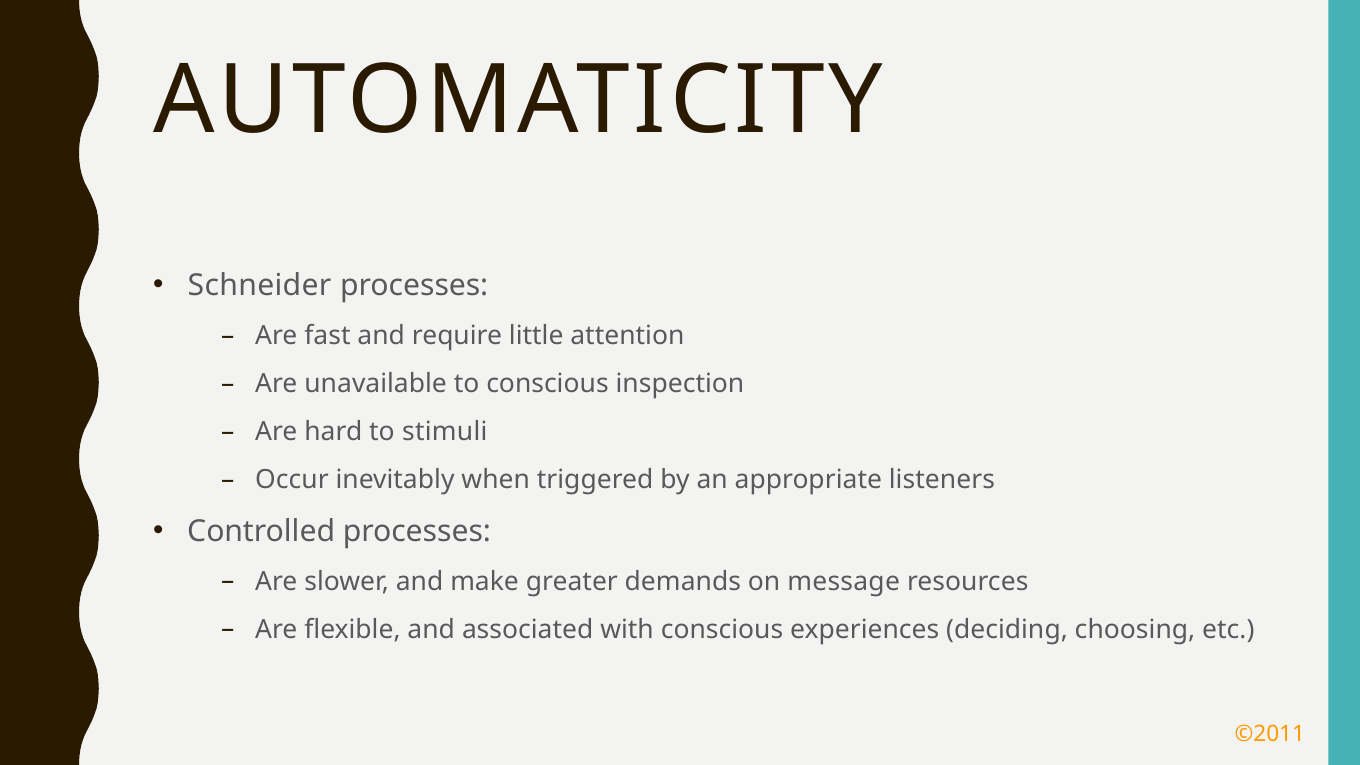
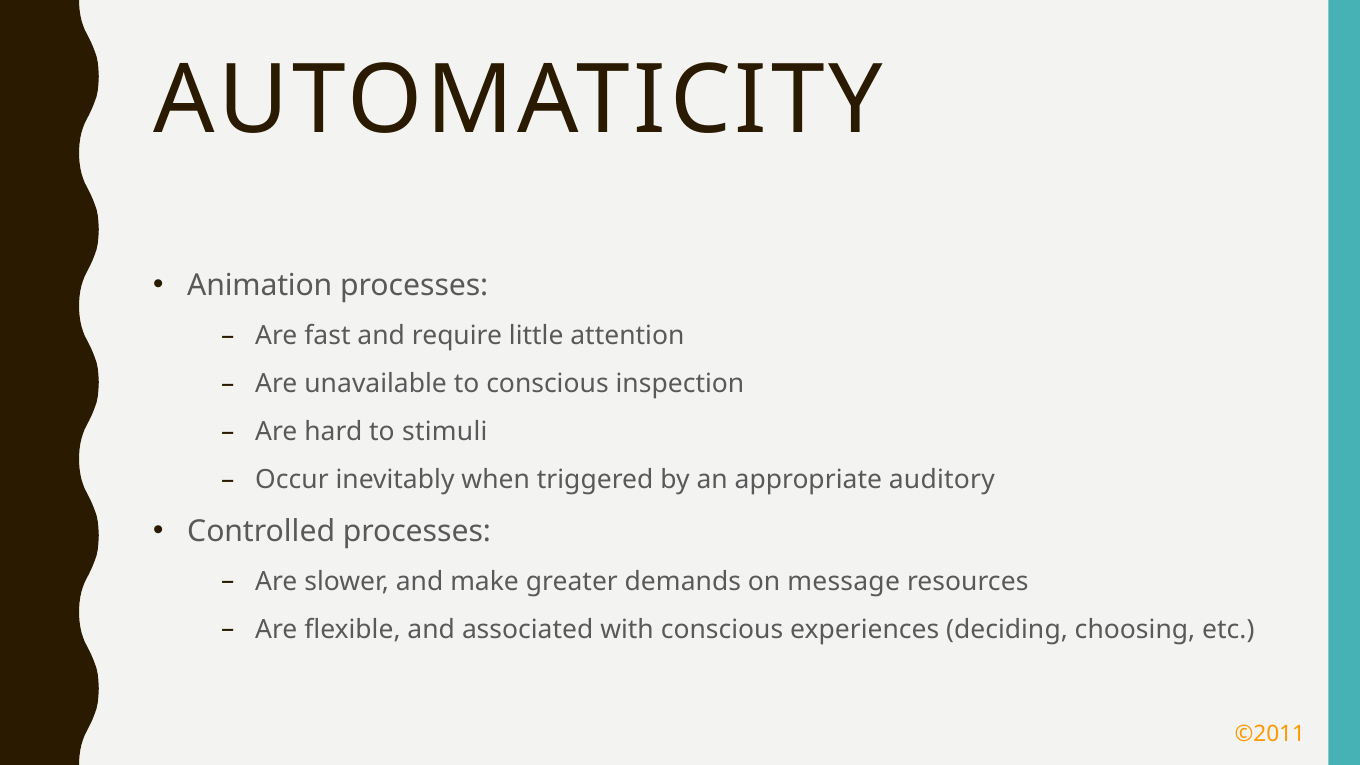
Schneider: Schneider -> Animation
listeners: listeners -> auditory
